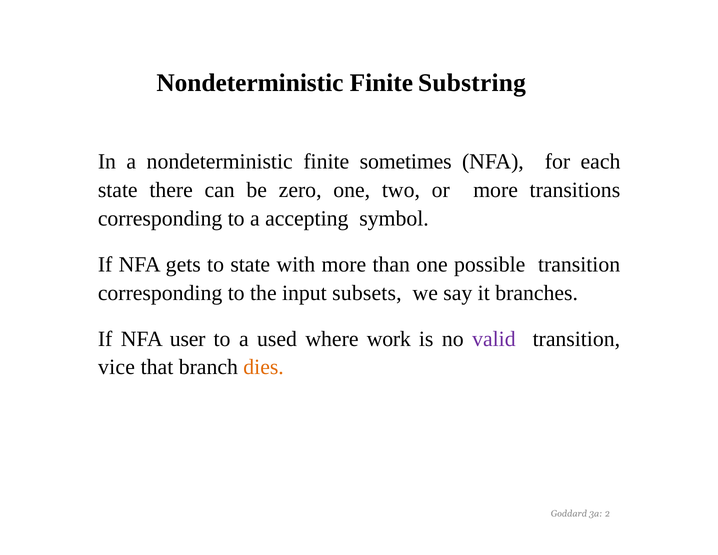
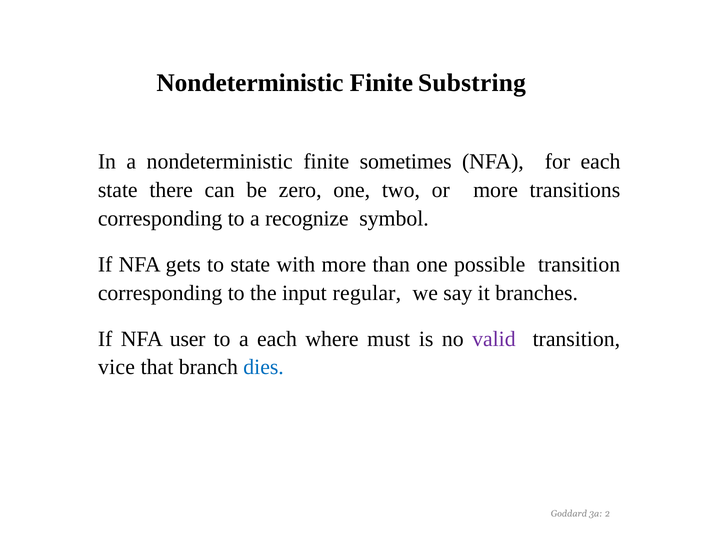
accepting: accepting -> recognize
subsets: subsets -> regular
a used: used -> each
work: work -> must
dies colour: orange -> blue
